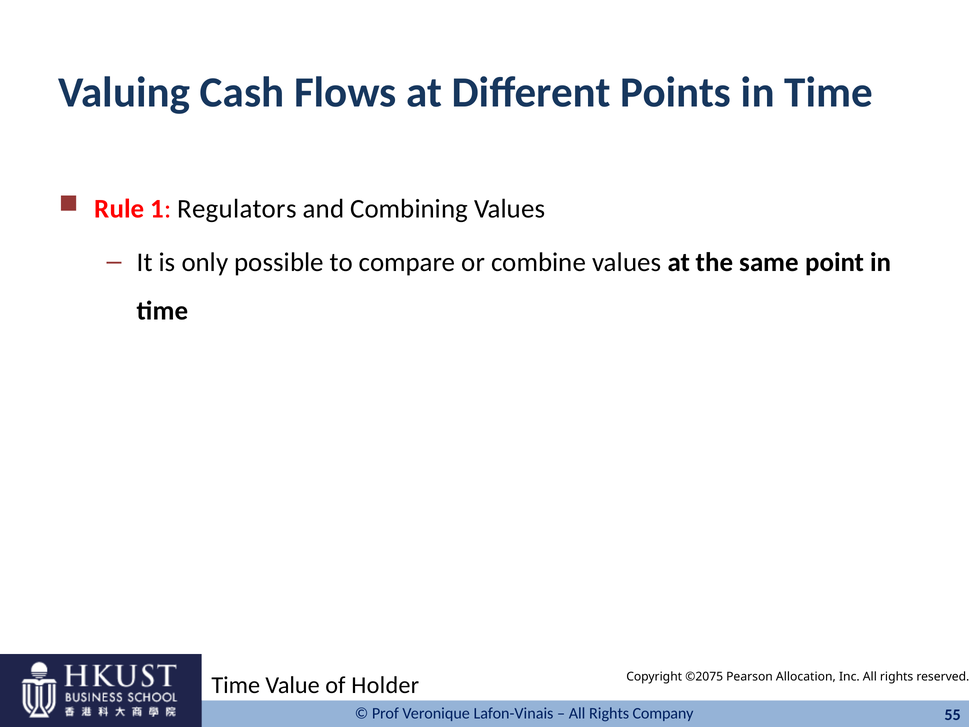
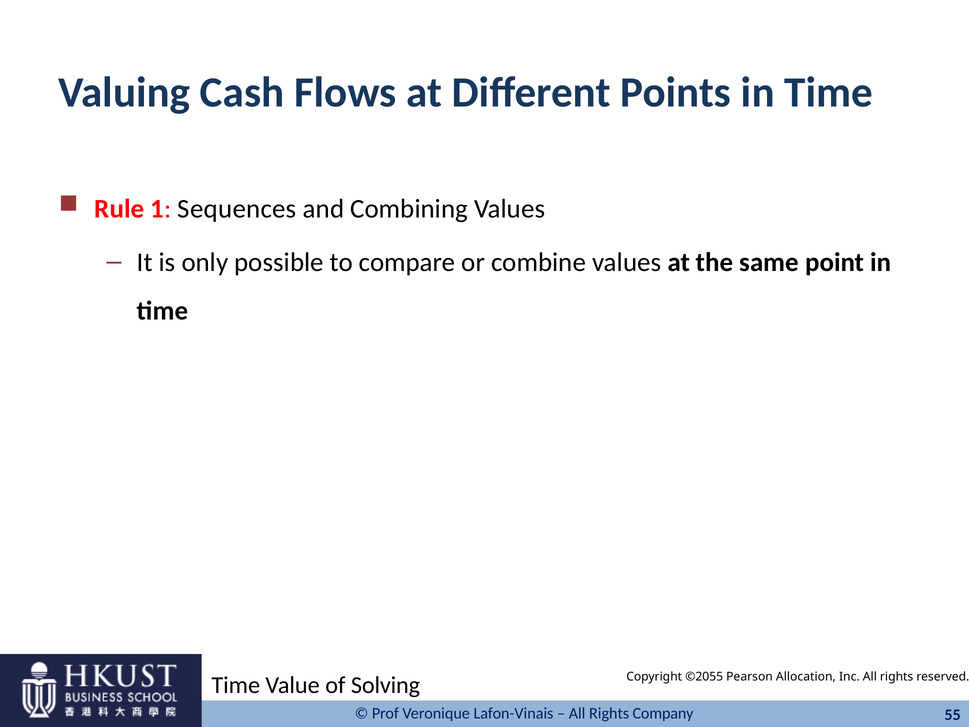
Regulators: Regulators -> Sequences
©2075: ©2075 -> ©2055
Holder: Holder -> Solving
